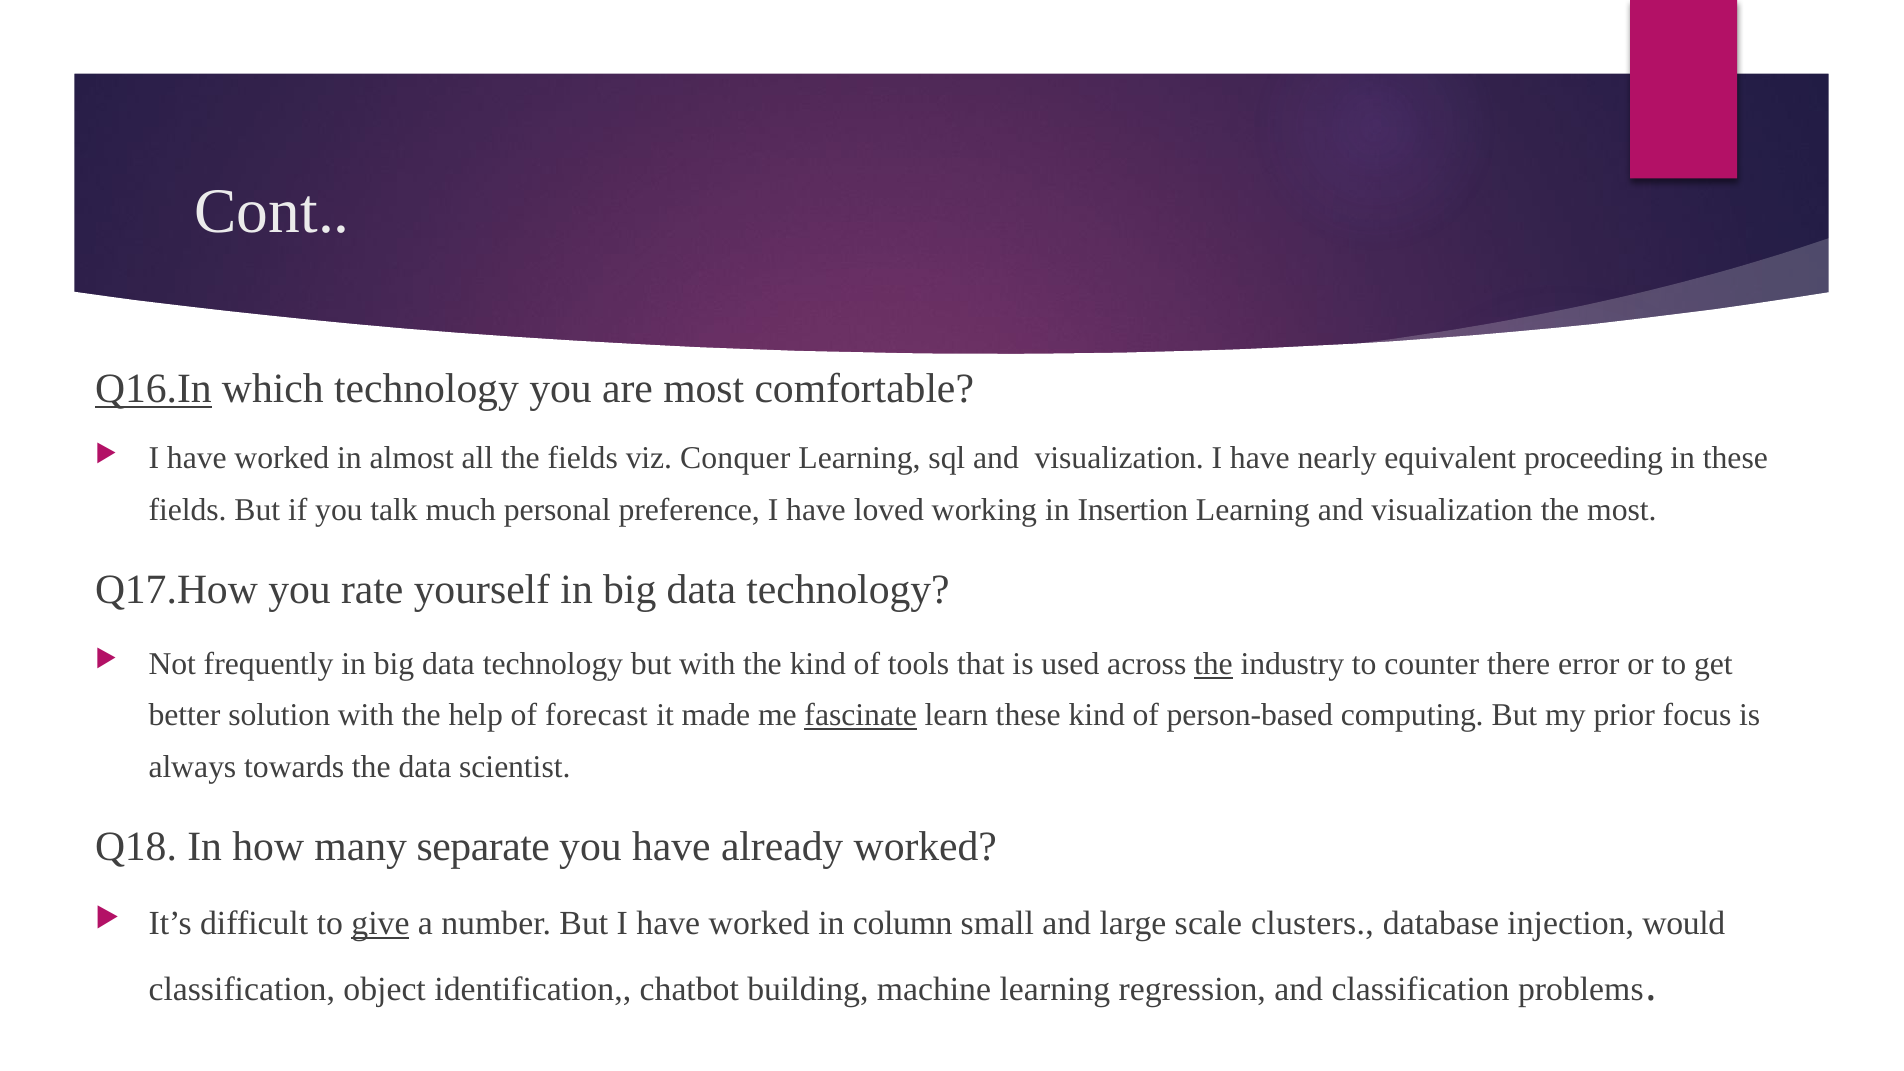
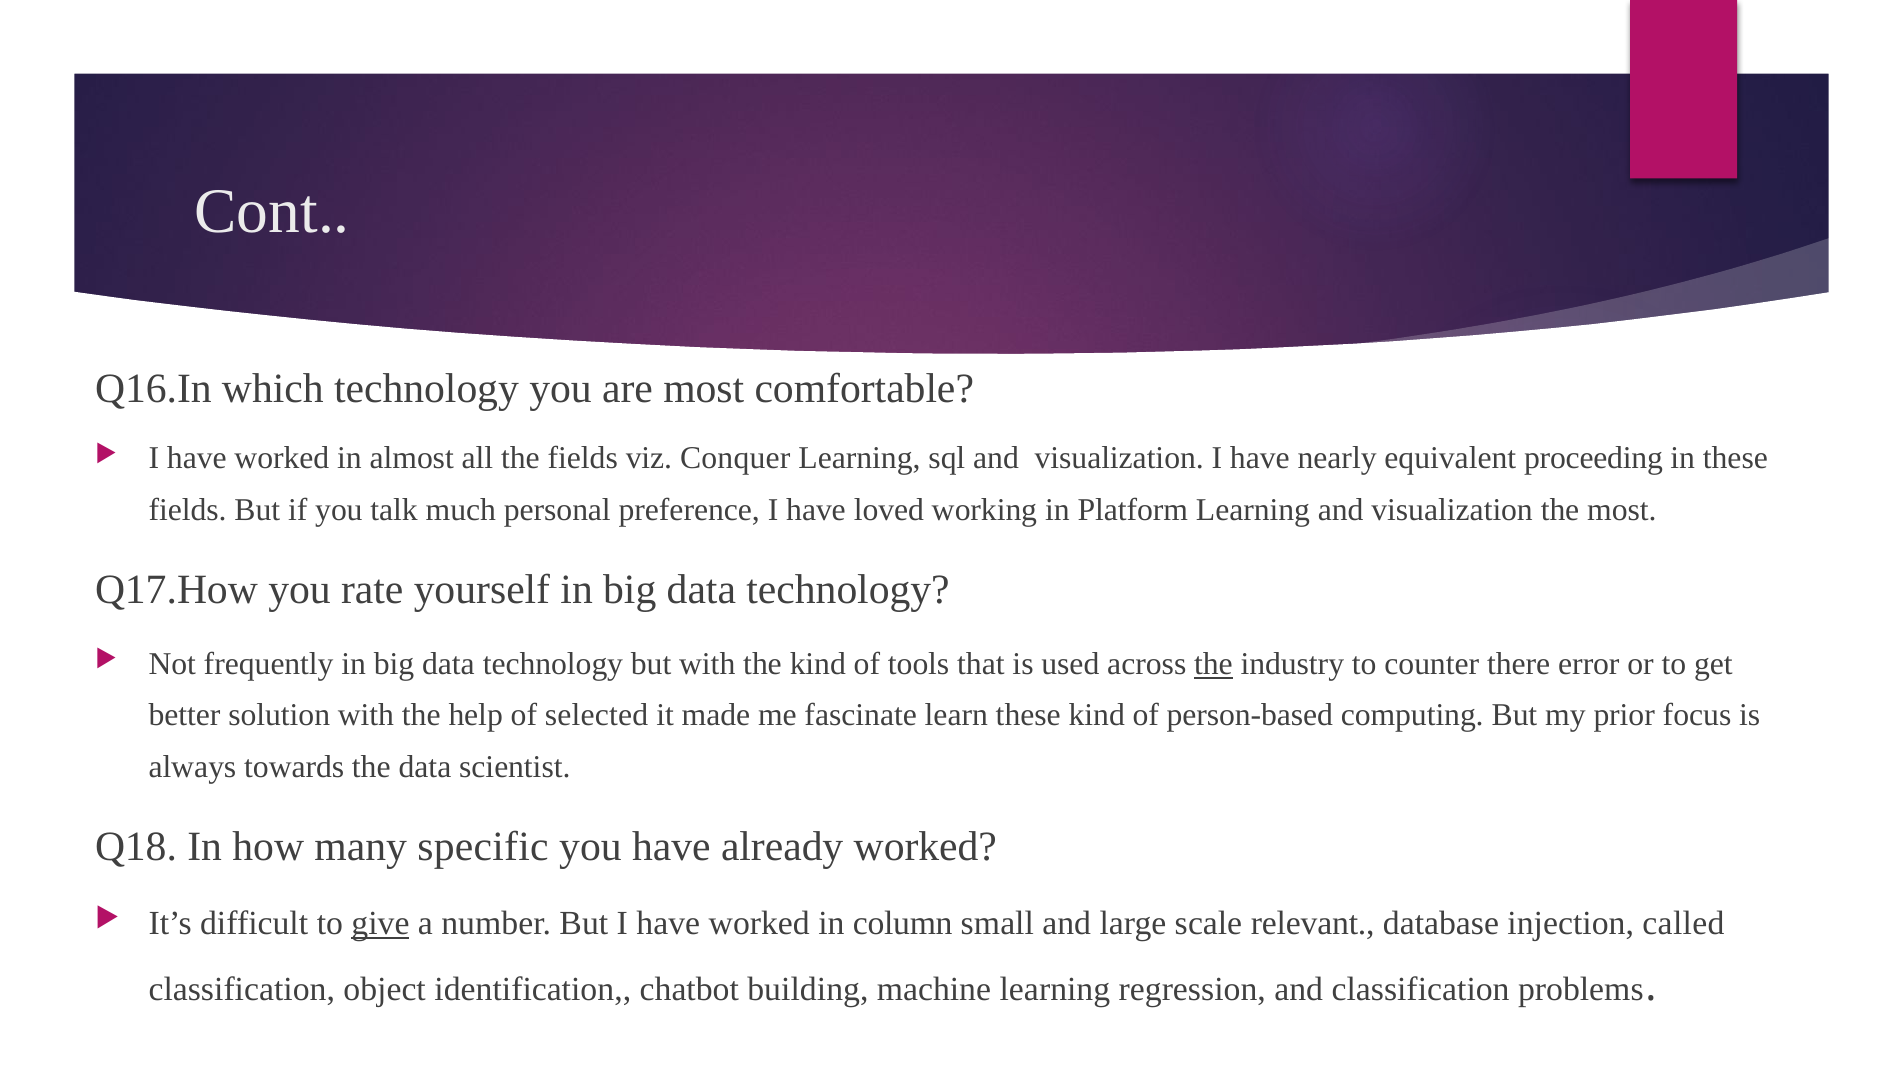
Q16.In underline: present -> none
Insertion: Insertion -> Platform
forecast: forecast -> selected
fascinate underline: present -> none
separate: separate -> specific
clusters: clusters -> relevant
would: would -> called
